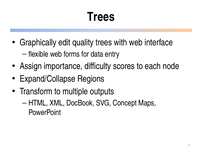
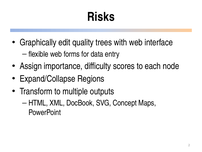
Trees at (101, 17): Trees -> Risks
